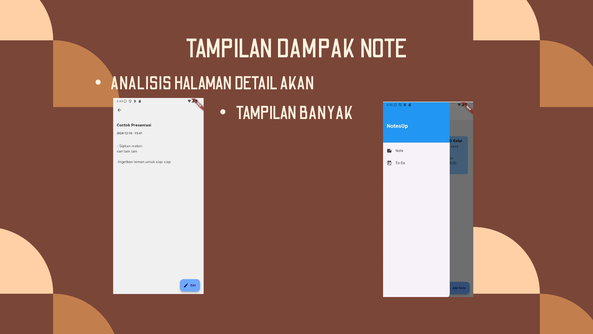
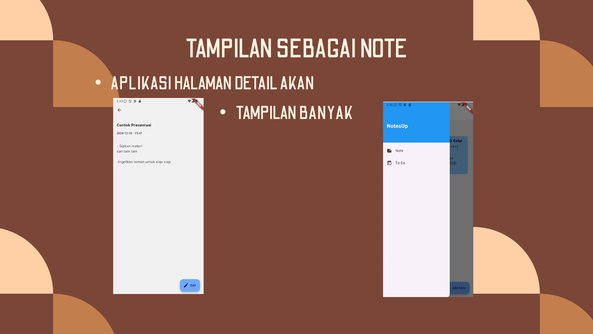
DAMPAK: DAMPAK -> SEBAGAI
ANALISIS: ANALISIS -> APLIKASI
